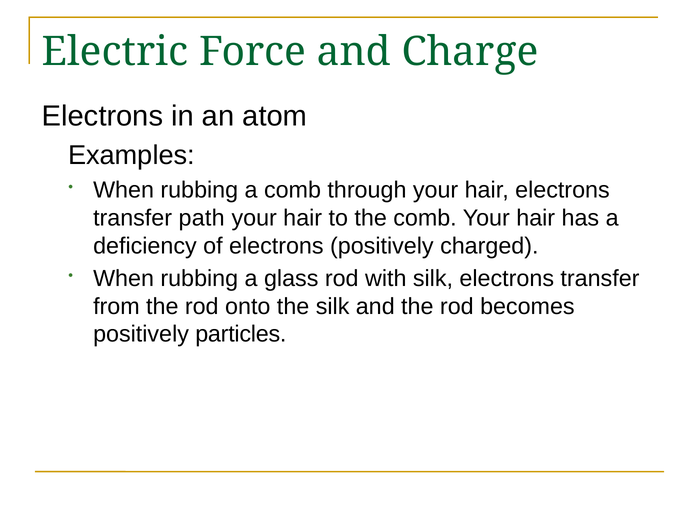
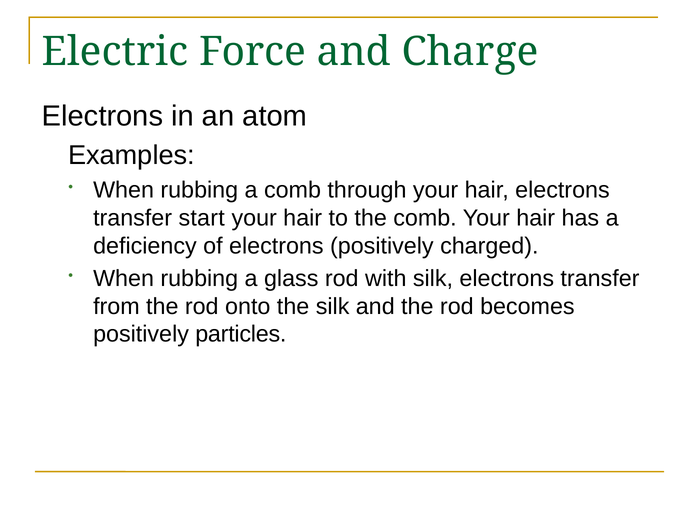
path: path -> start
